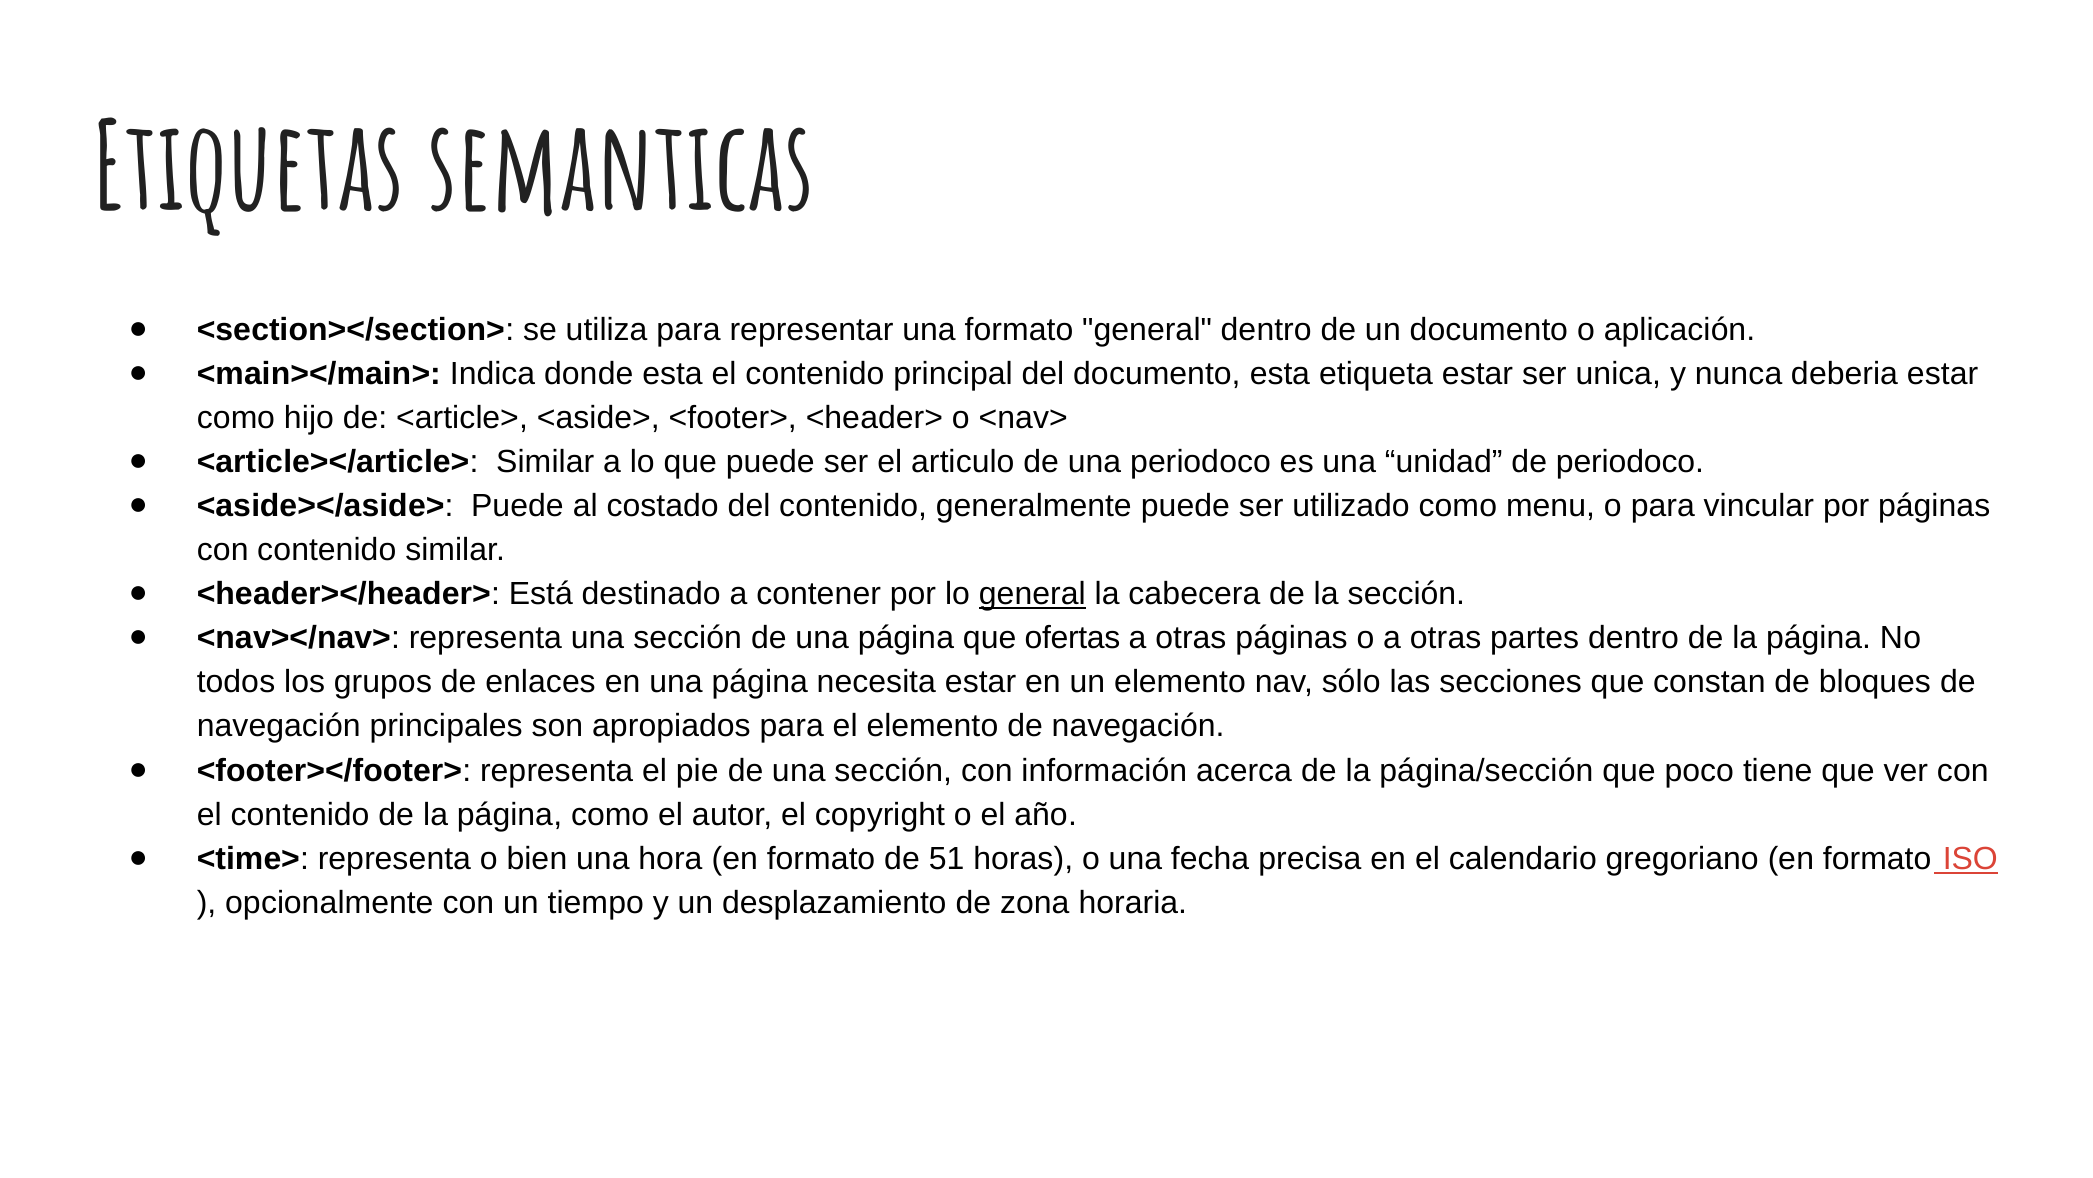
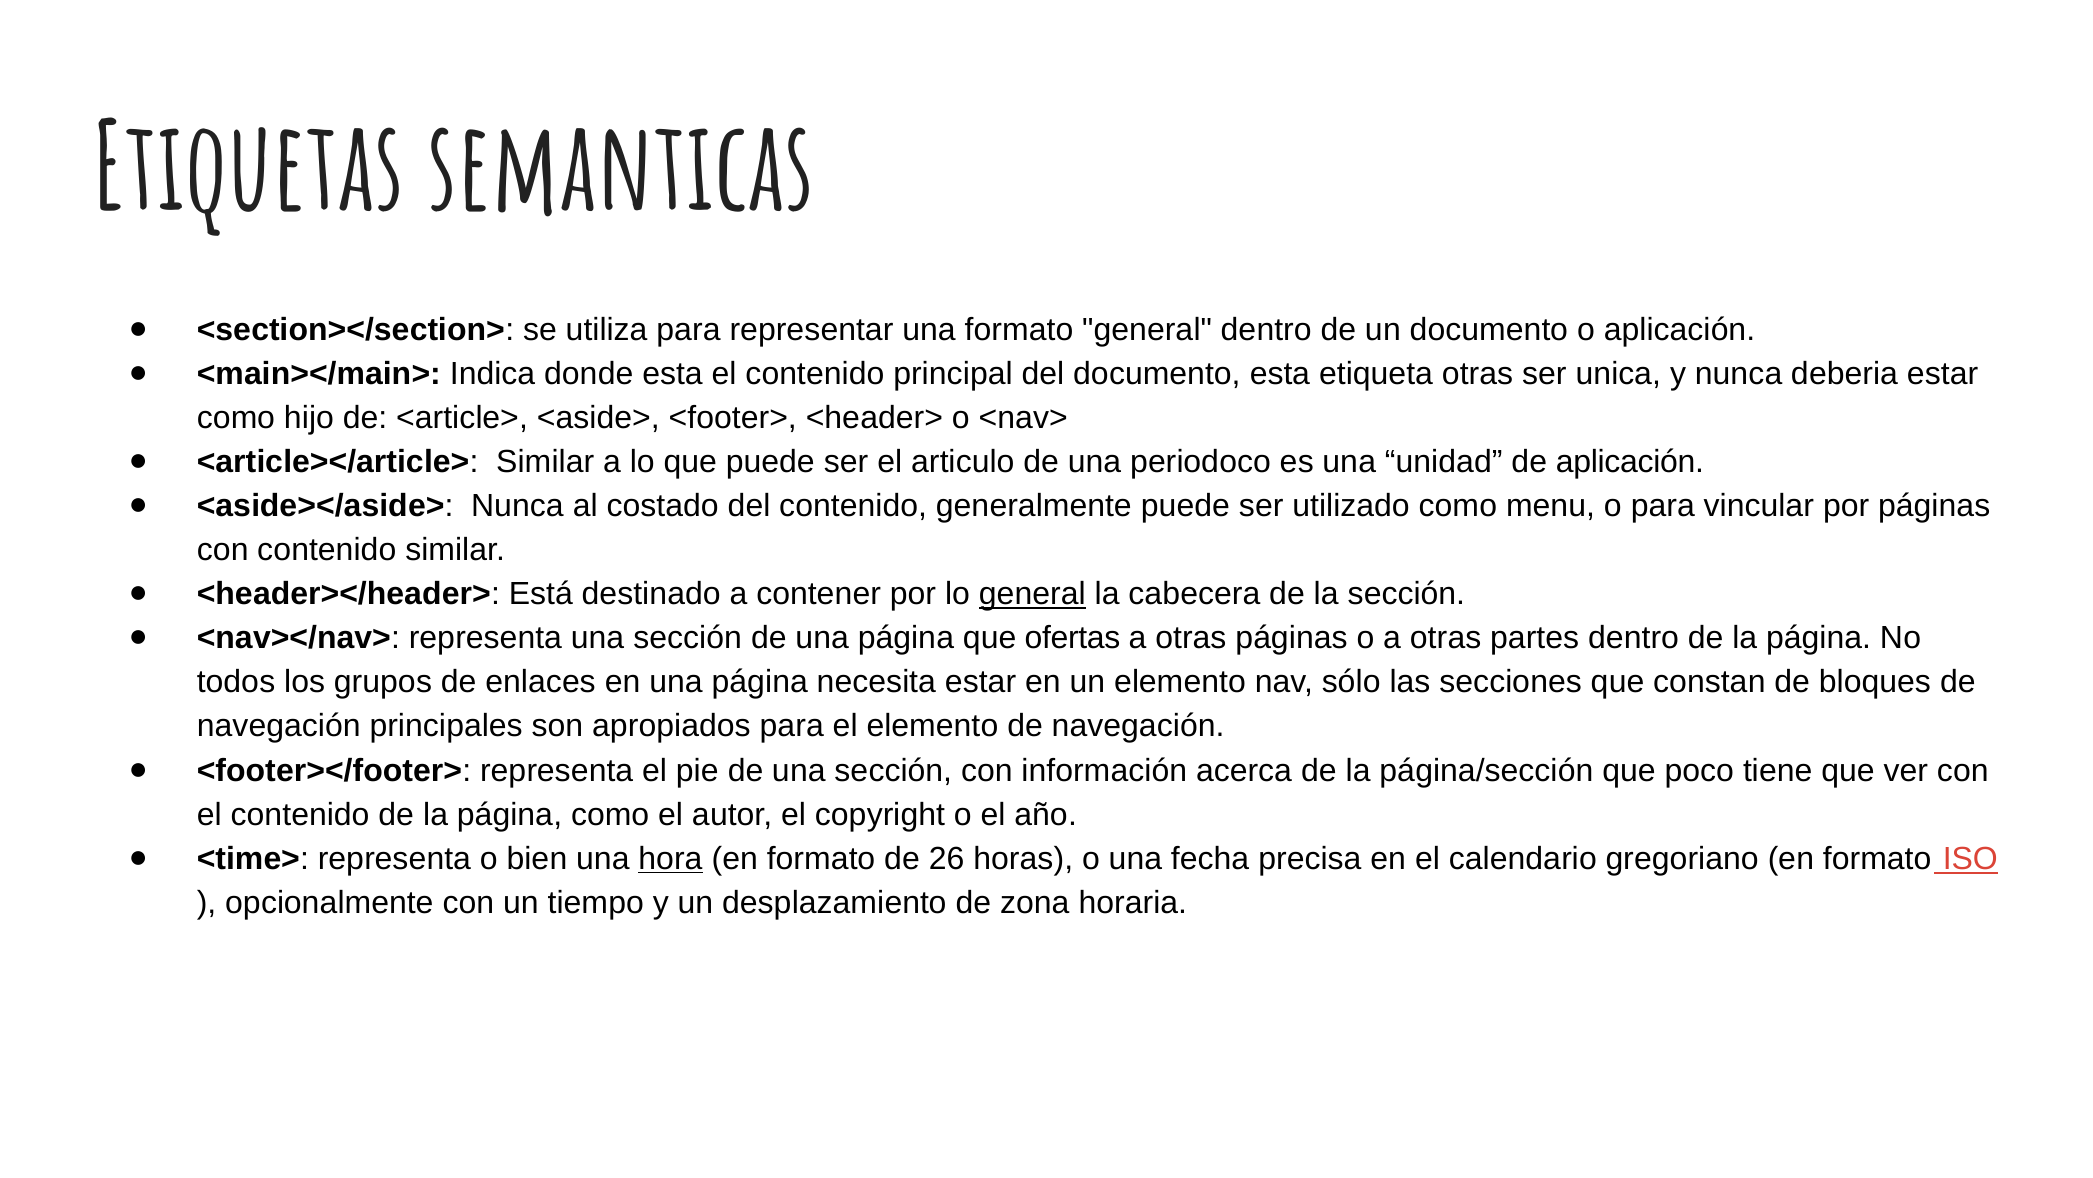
etiqueta estar: estar -> otras
de periodoco: periodoco -> aplicación
<aside></aside> Puede: Puede -> Nunca
hora underline: none -> present
51: 51 -> 26
